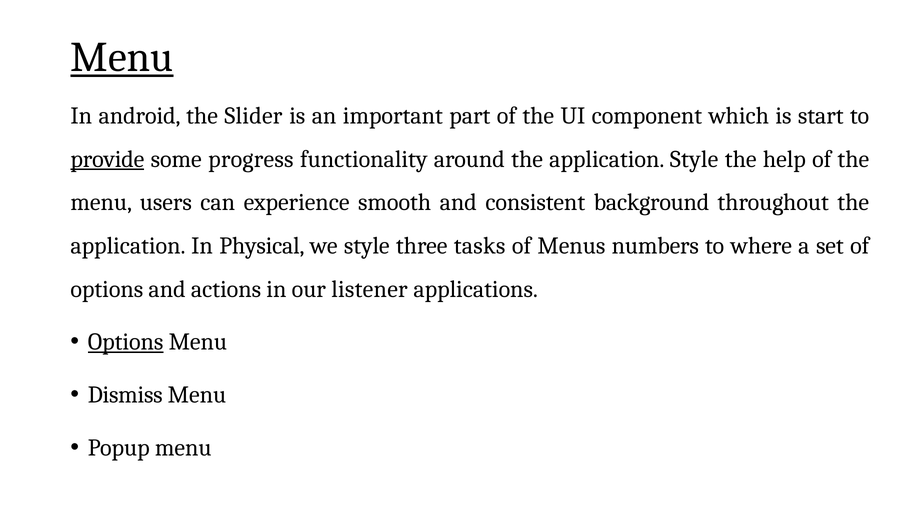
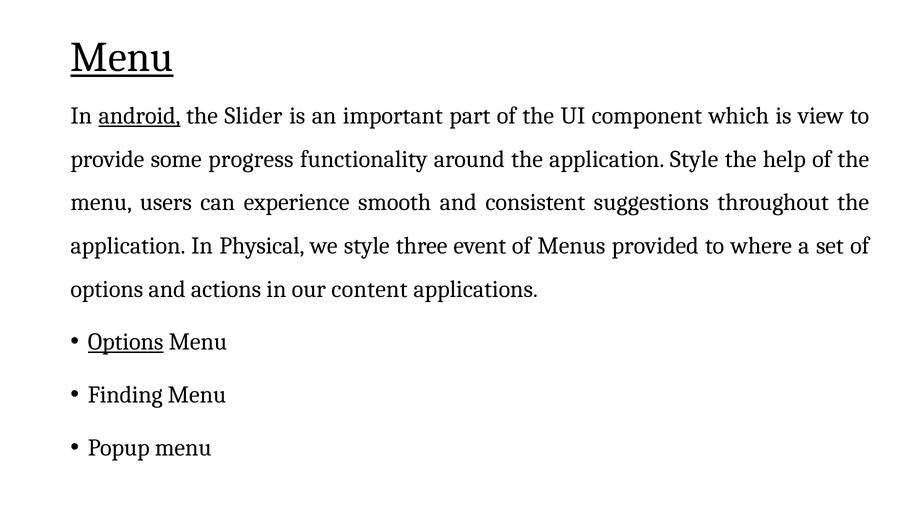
android underline: none -> present
start: start -> view
provide underline: present -> none
background: background -> suggestions
tasks: tasks -> event
numbers: numbers -> provided
listener: listener -> content
Dismiss: Dismiss -> Finding
